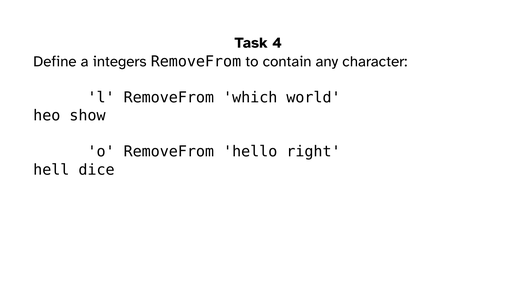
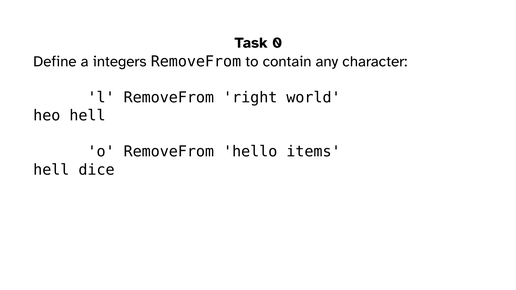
4: 4 -> 0
which: which -> right
heo show: show -> hell
right: right -> items
